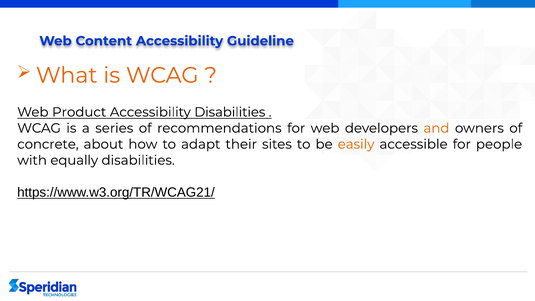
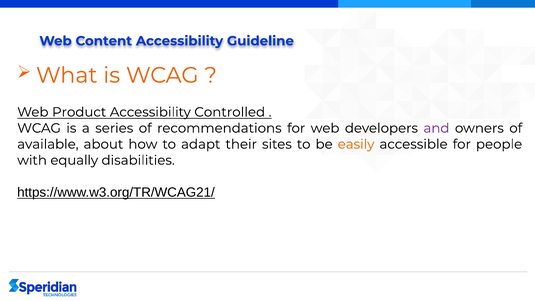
Accessibility Disabilities: Disabilities -> Controlled
and colour: orange -> purple
concrete: concrete -> available
